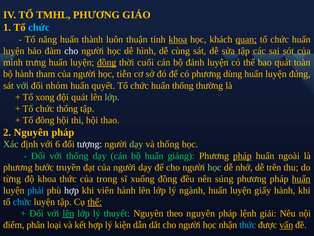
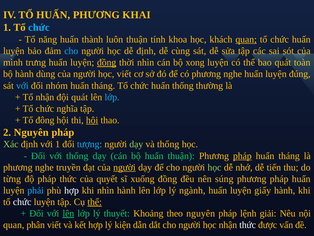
TỔ TMHL: TMHL -> HUẤN
GIÁO: GIÁO -> KHAI
khoa at (178, 39) underline: present -> none
cho at (71, 51) colour: white -> light blue
dễ hình: hình -> định
thời cuối: cuối -> nhìn
đánh: đánh -> xong
tham: tham -> dùng
học tiễn: tiễn -> viết
có phương dùng: dùng -> nghe
với at (22, 85) colour: light green -> light blue
quyết at (103, 85): quyết -> tháng
Tổ xong: xong -> nhận
lớp at (112, 97) colour: light green -> light blue
chức thống: thống -> nghĩa
hội at (92, 120) underline: none -> present
với 6: 6 -> 1
tượng colour: white -> light blue
huấn giảng: giảng -> thuận
ngoài at (289, 156): ngoài -> tháng
bước at (44, 167): bước -> nghe
người at (124, 167) underline: none -> present
trên: trên -> tiến
độ khoa: khoa -> pháp
trong: trong -> quyết
huấn at (301, 179) underline: present -> none
khi viên: viên -> nhìn
chức at (22, 202) colour: light blue -> white
thuyết Nguyên: Nguyên -> Khoảng
điểm at (14, 225): điểm -> quan
phân loại: loại -> viết
thức at (248, 225) colour: light blue -> white
vấn underline: present -> none
